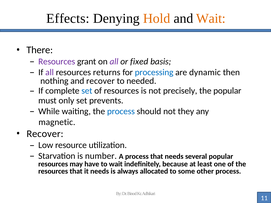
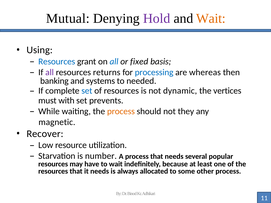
Effects: Effects -> Mutual
Hold colour: orange -> purple
There: There -> Using
Resources at (57, 62) colour: purple -> blue
all at (114, 62) colour: purple -> blue
dynamic: dynamic -> whereas
nothing: nothing -> banking
and recover: recover -> systems
precisely: precisely -> dynamic
the popular: popular -> vertices
only: only -> with
process at (121, 111) colour: blue -> orange
